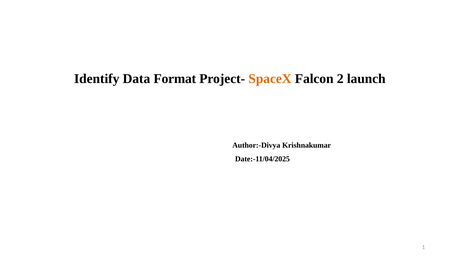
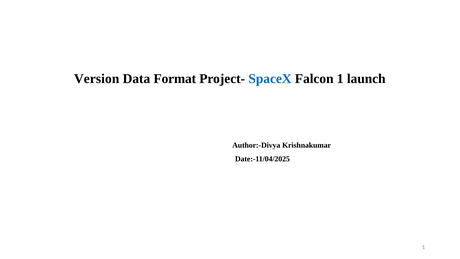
Identify: Identify -> Version
SpaceX colour: orange -> blue
Falcon 2: 2 -> 1
